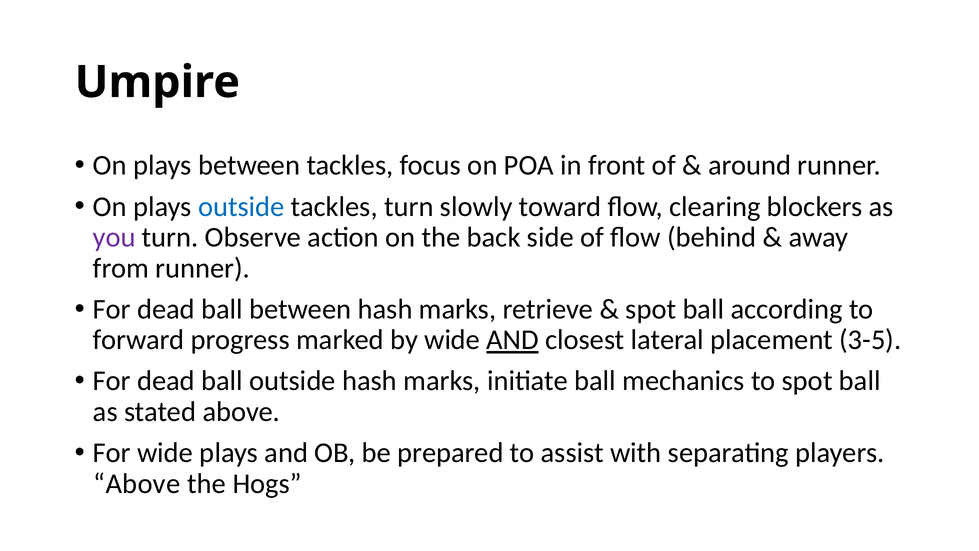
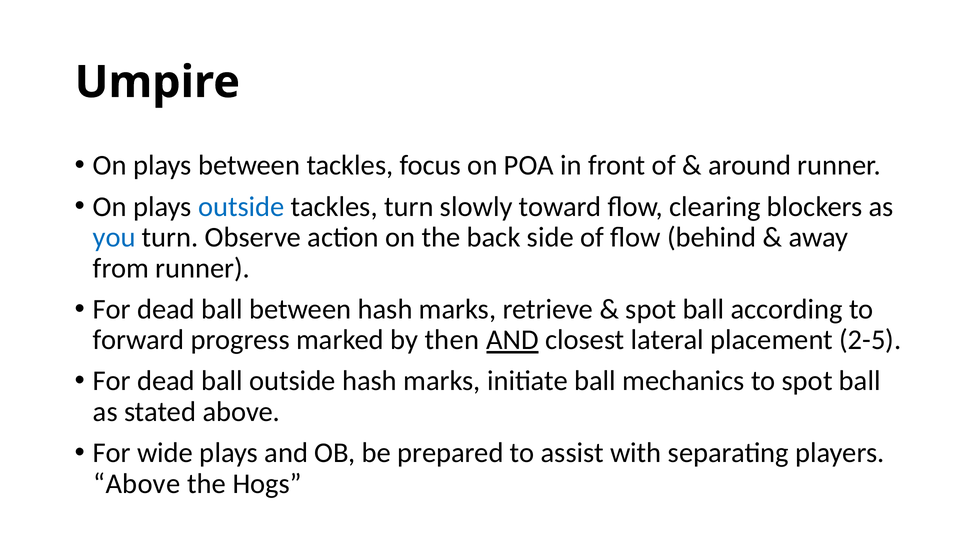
you colour: purple -> blue
by wide: wide -> then
3-5: 3-5 -> 2-5
